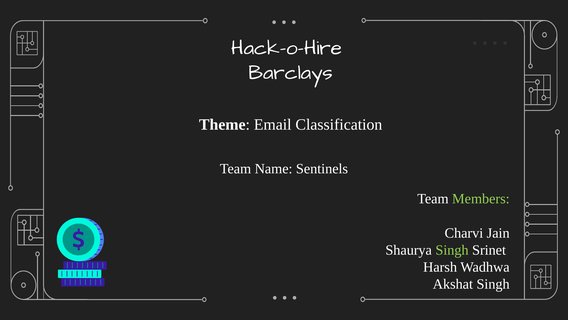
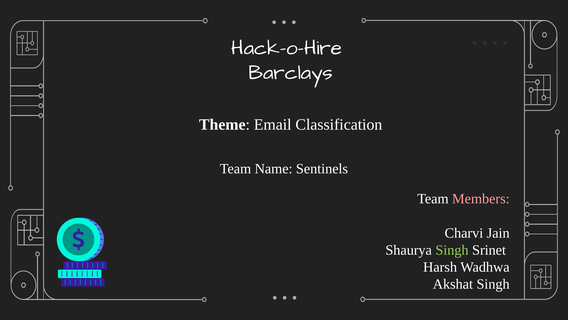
Members colour: light green -> pink
